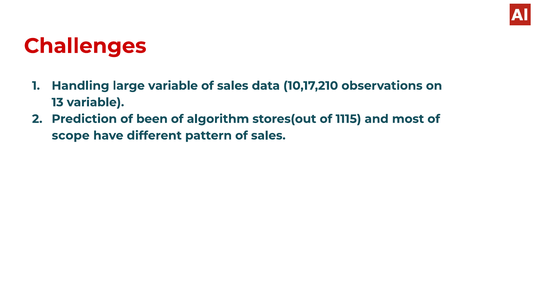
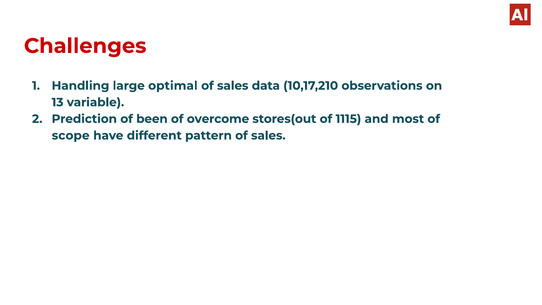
large variable: variable -> optimal
algorithm: algorithm -> overcome
